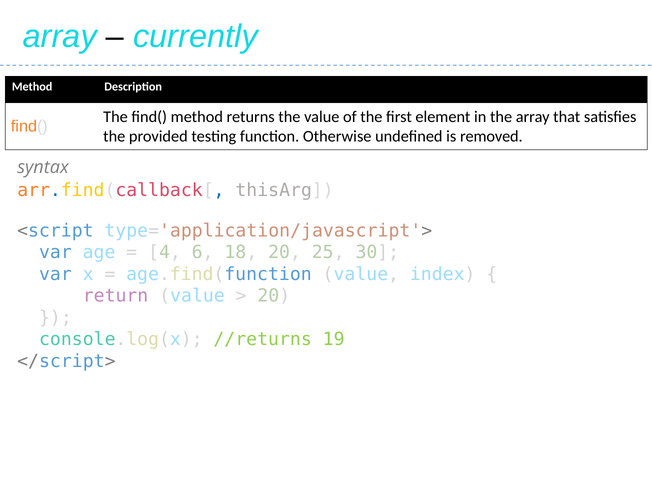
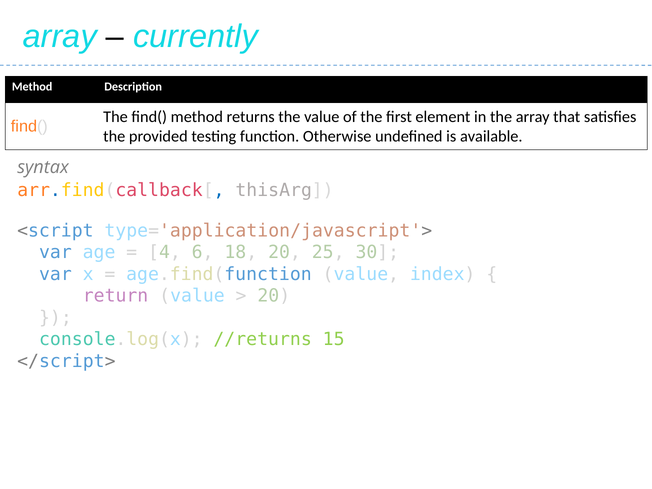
removed: removed -> available
19: 19 -> 15
